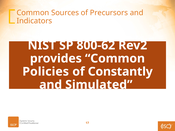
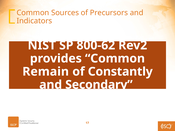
Policies: Policies -> Remain
Simulated: Simulated -> Secondary
